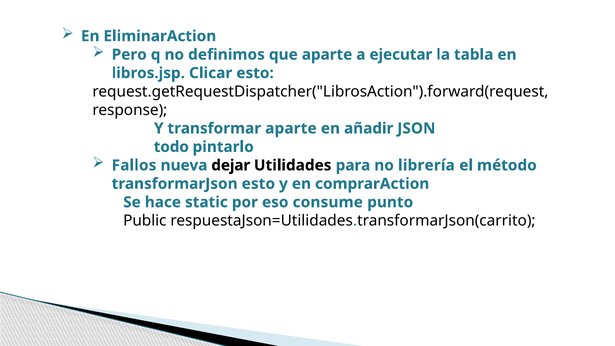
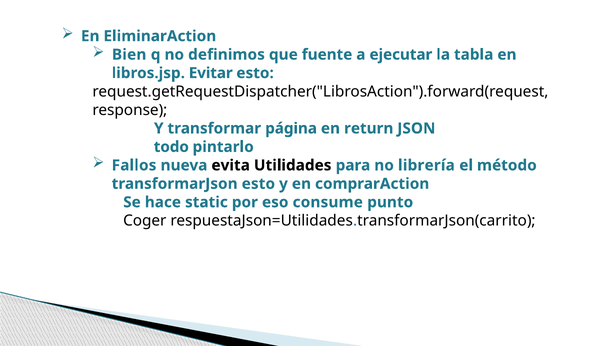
Pero: Pero -> Bien
que aparte: aparte -> fuente
Clicar: Clicar -> Evitar
transformar aparte: aparte -> página
añadir: añadir -> return
dejar: dejar -> evita
Public: Public -> Coger
